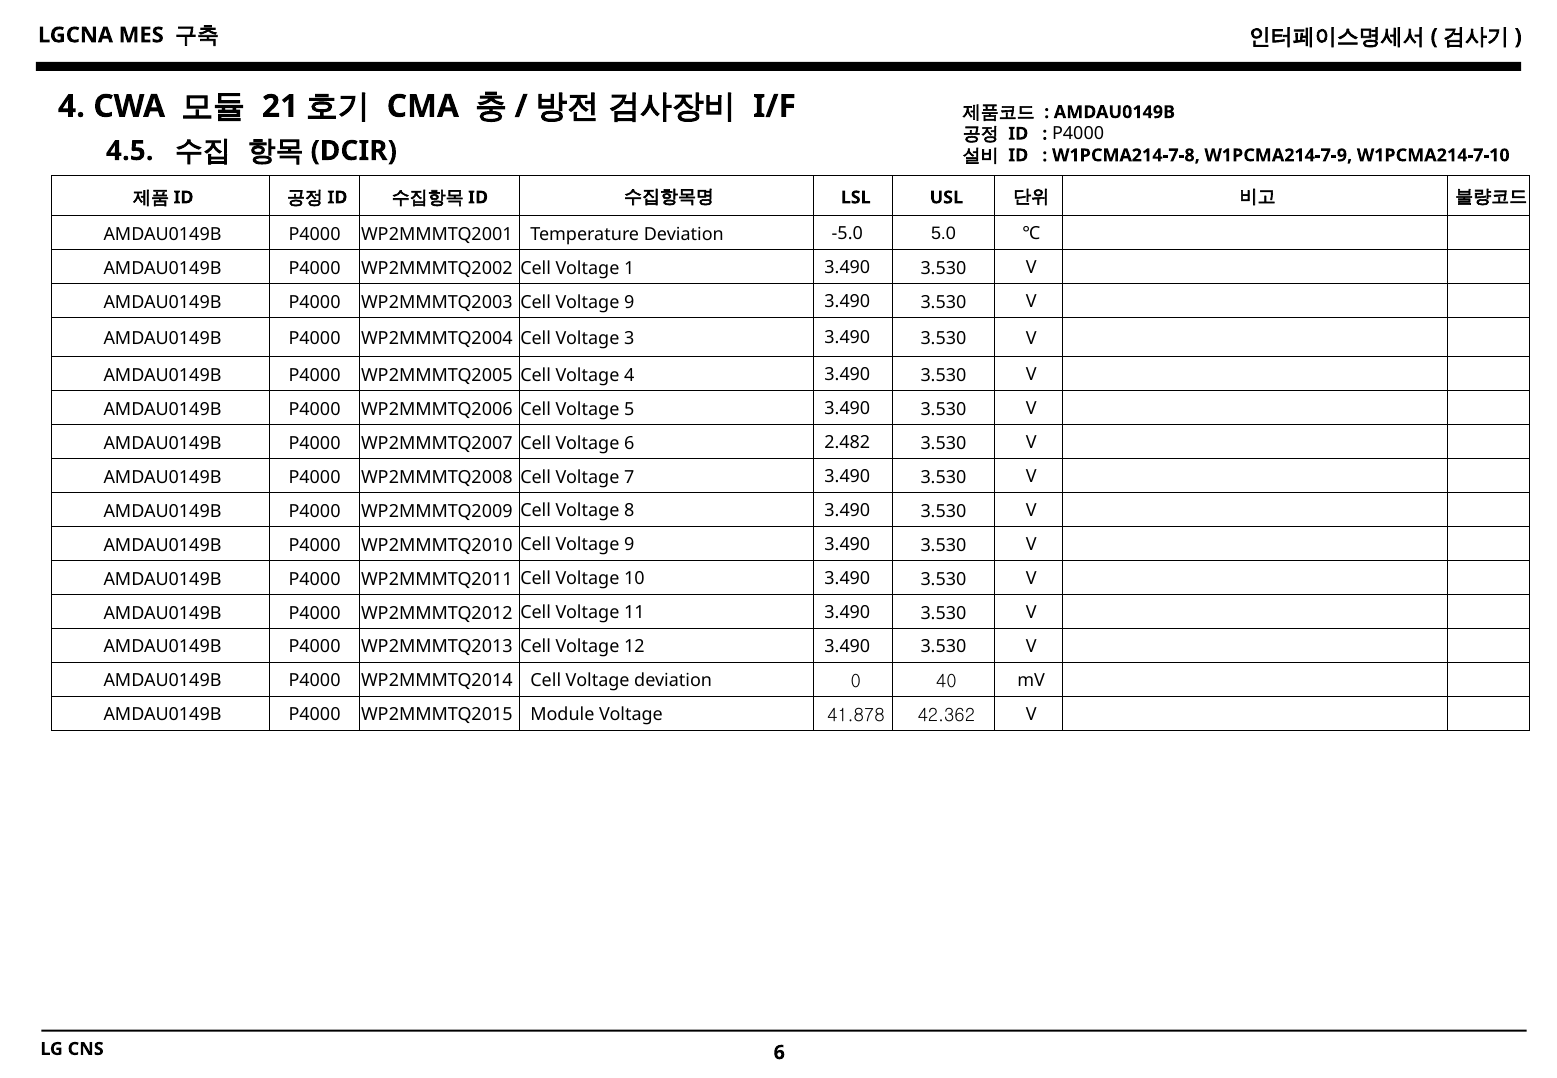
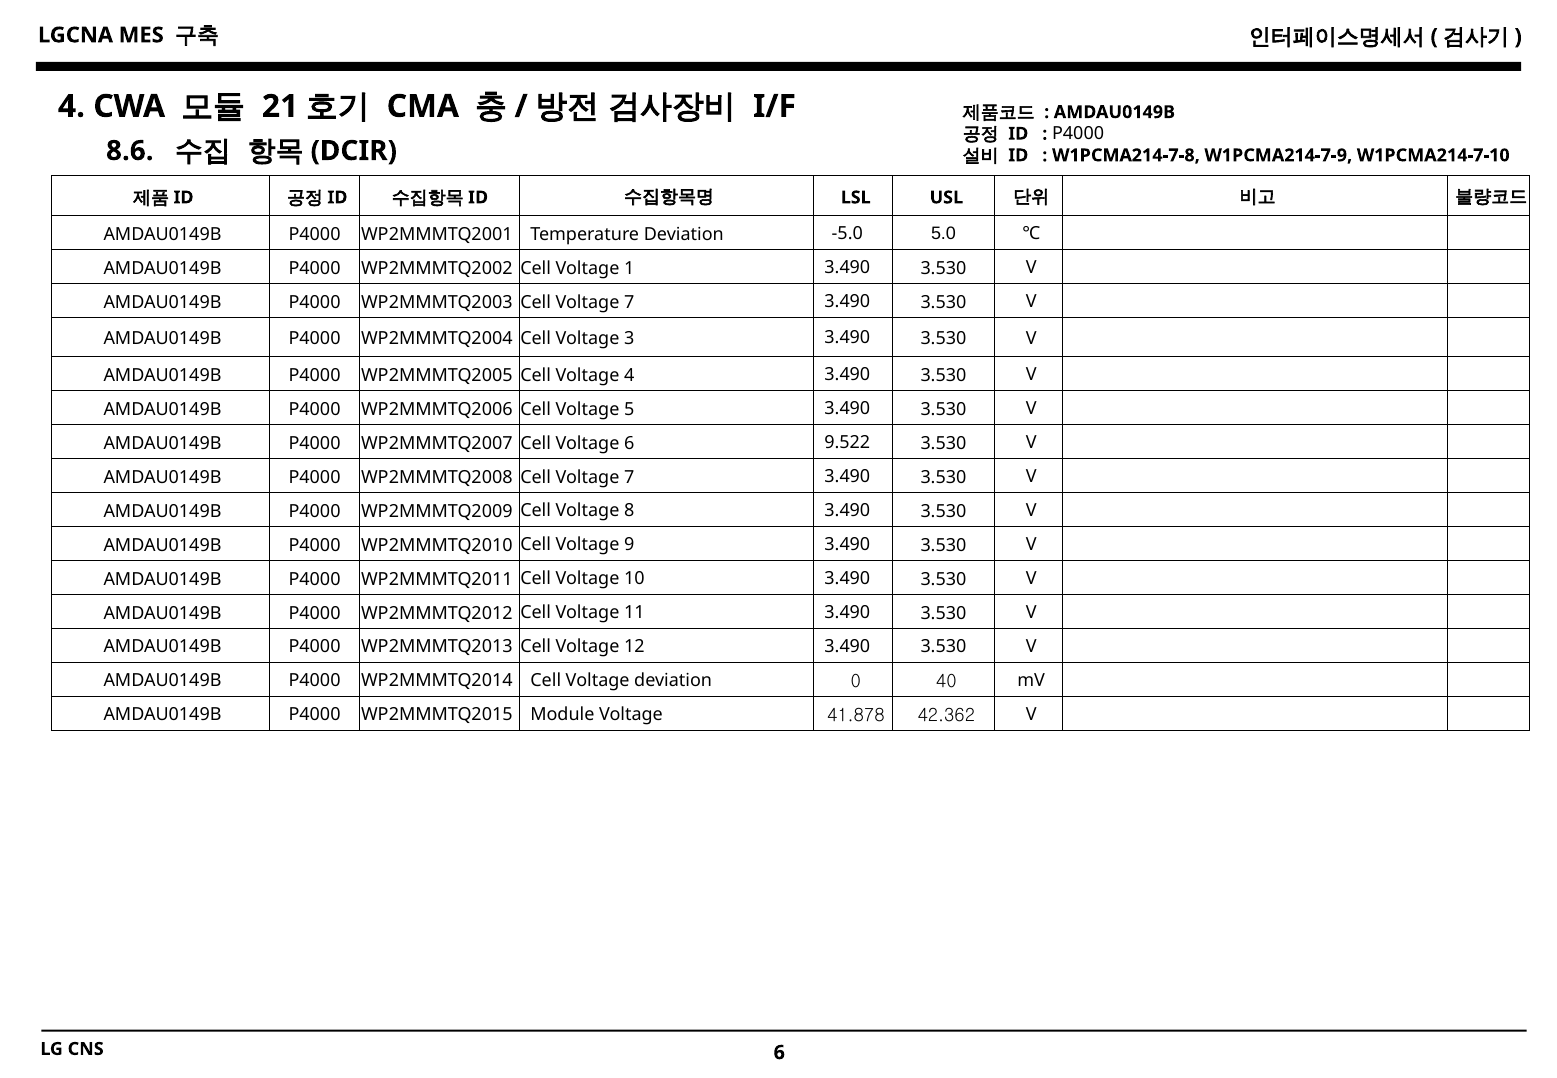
4.5: 4.5 -> 8.6
WP2MMMTQ2003 Cell Voltage 9: 9 -> 7
2.482: 2.482 -> 9.522
